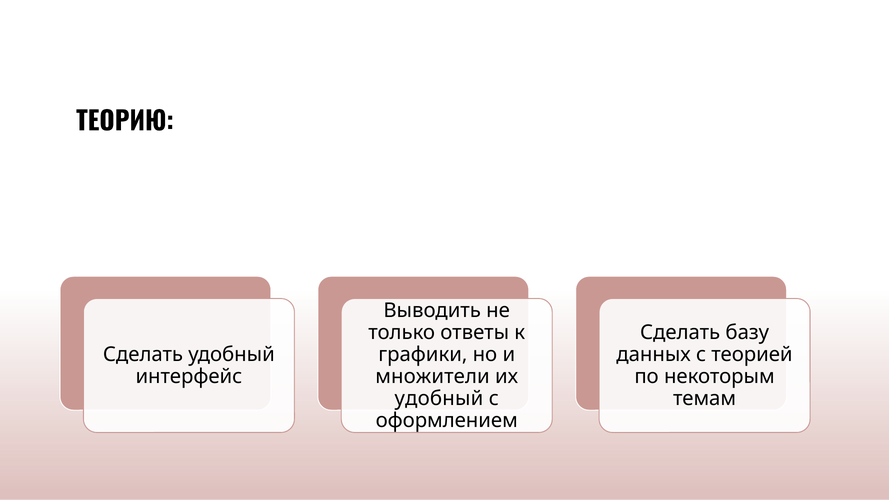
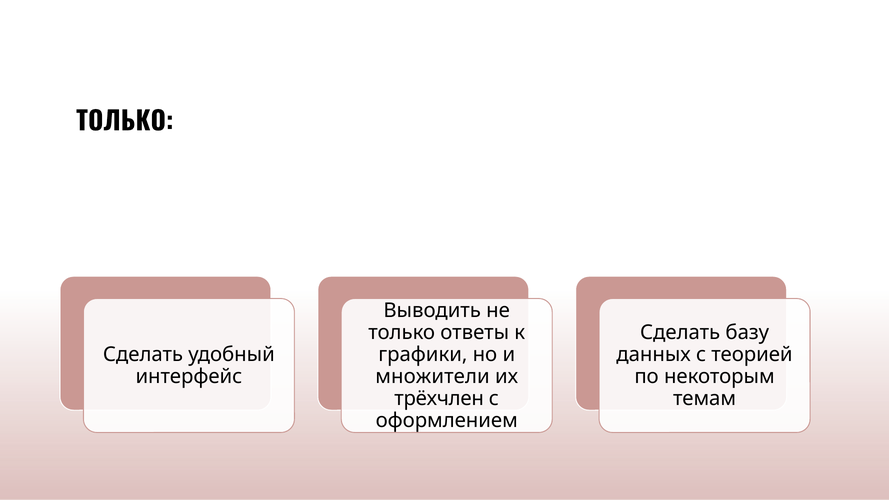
ТЕОРИЮ at (125, 122): ТЕОРИЮ -> ТОЛЬКО
удобный at (439, 398): удобный -> трёхчлен
